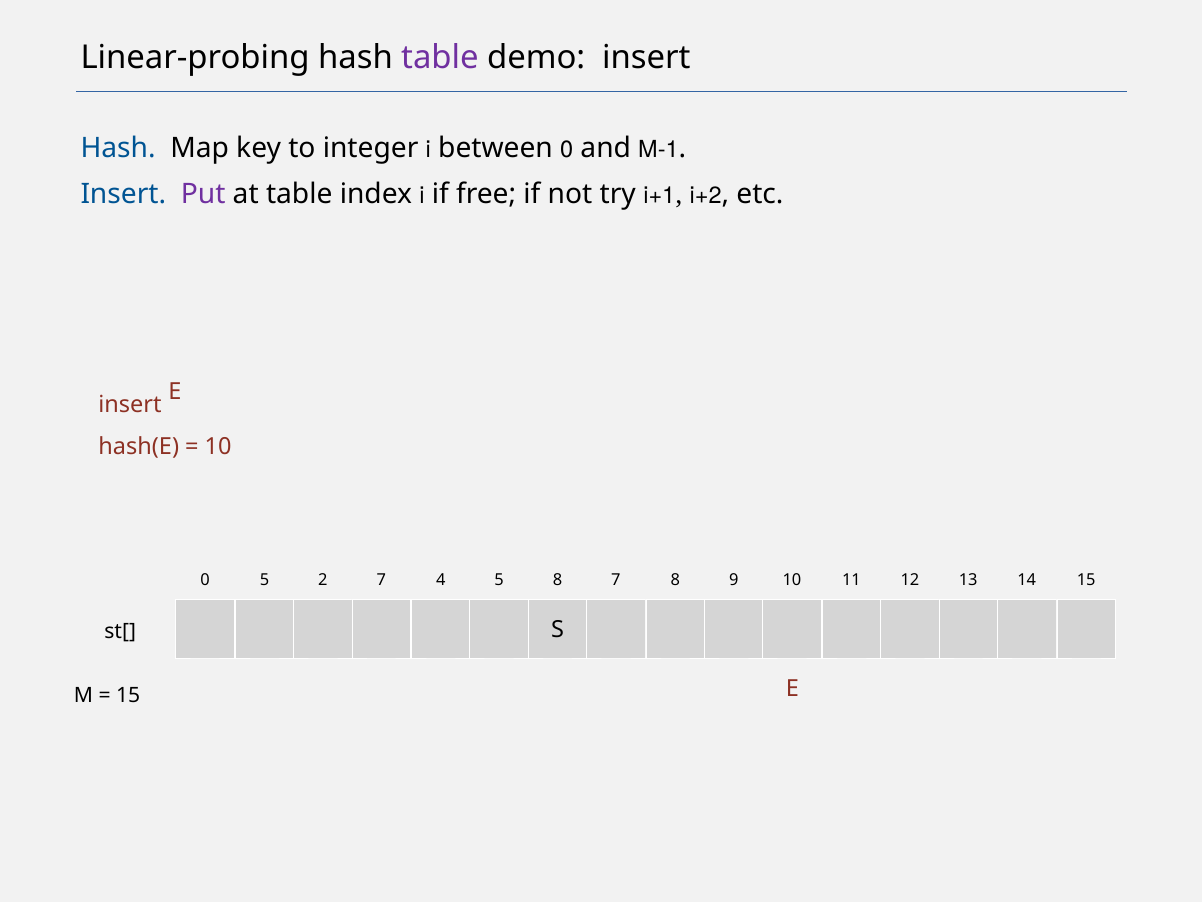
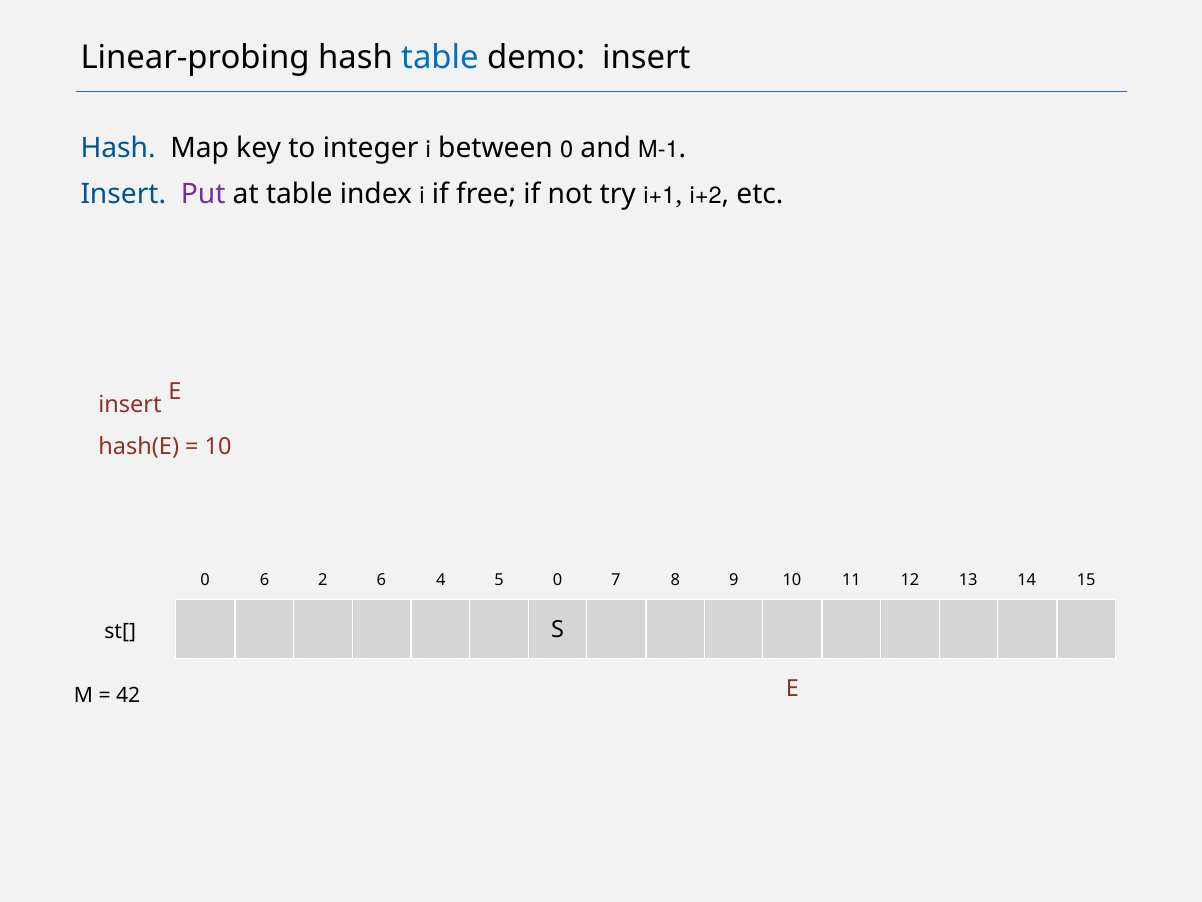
table at (440, 58) colour: purple -> blue
0 5: 5 -> 6
2 7: 7 -> 6
5 8: 8 -> 0
15 at (128, 695): 15 -> 42
